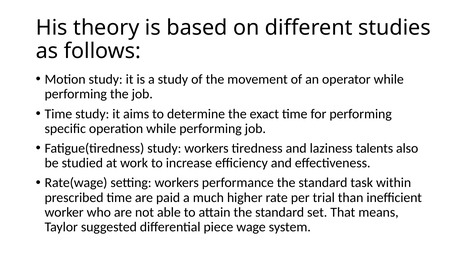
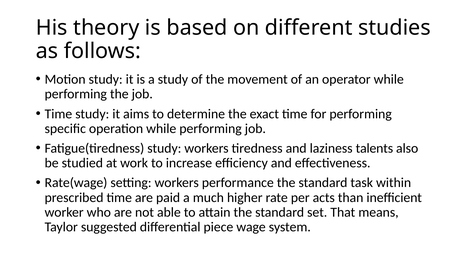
trial: trial -> acts
